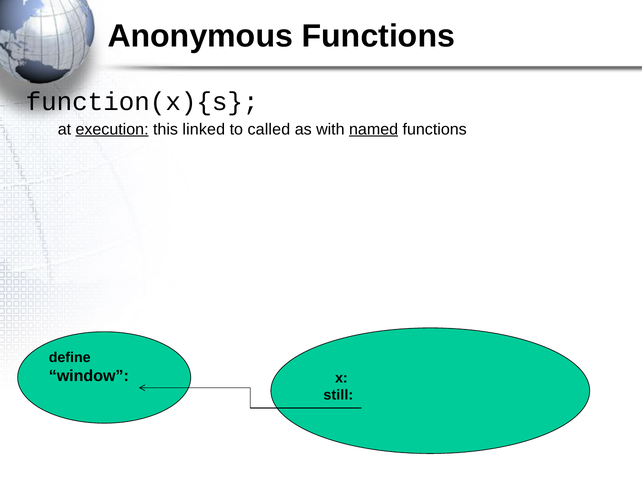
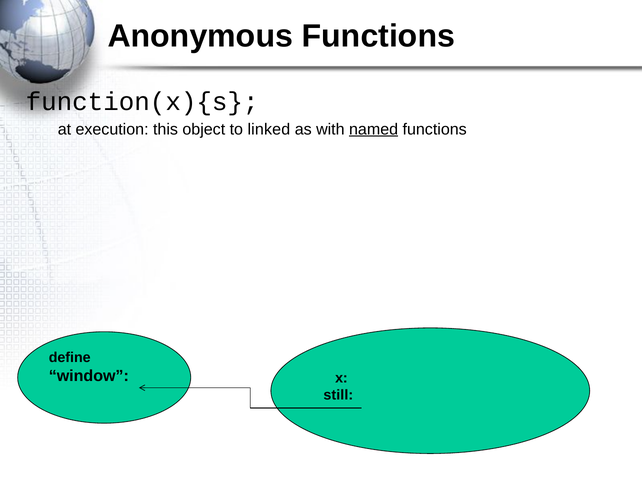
execution underline: present -> none
linked: linked -> object
called: called -> linked
